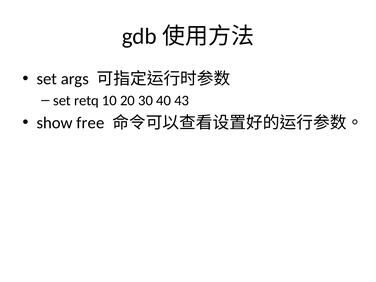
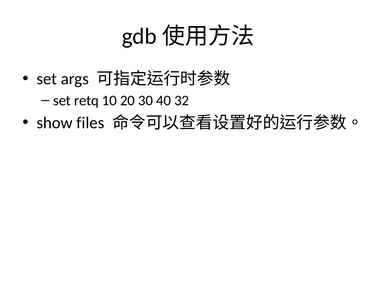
43: 43 -> 32
free: free -> files
